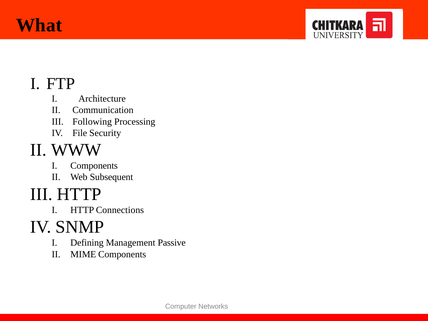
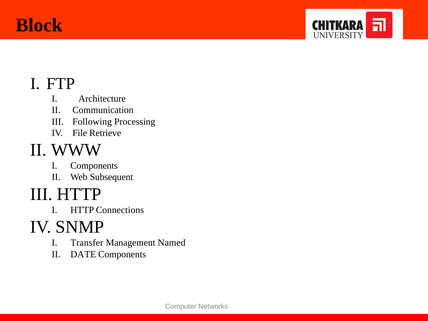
What: What -> Block
Security: Security -> Retrieve
Defining: Defining -> Transfer
Passive: Passive -> Named
MIME: MIME -> DATE
